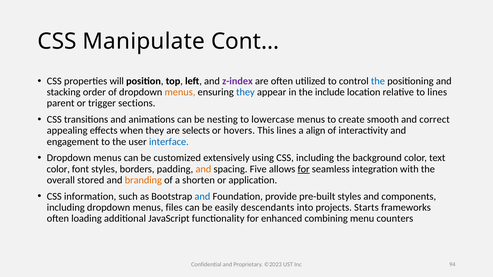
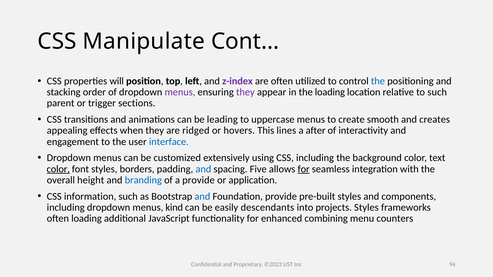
menus at (180, 92) colour: orange -> purple
they at (245, 92) colour: blue -> purple
the include: include -> loading
to lines: lines -> such
nesting: nesting -> leading
lowercase: lowercase -> uppercase
correct: correct -> creates
selects: selects -> ridged
align: align -> after
color at (58, 169) underline: none -> present
and at (203, 169) colour: orange -> blue
stored: stored -> height
branding colour: orange -> blue
a shorten: shorten -> provide
files: files -> kind
projects Starts: Starts -> Styles
